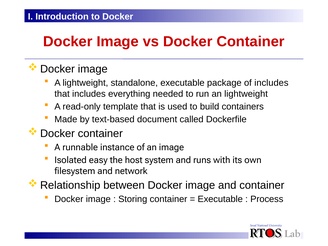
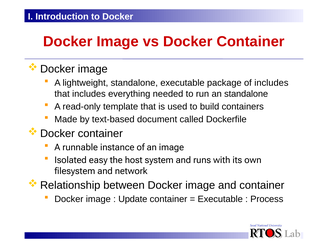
an lightweight: lightweight -> standalone
Storing: Storing -> Update
